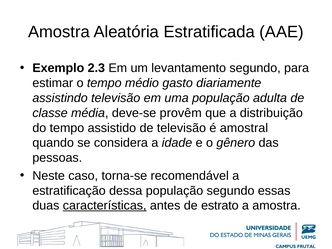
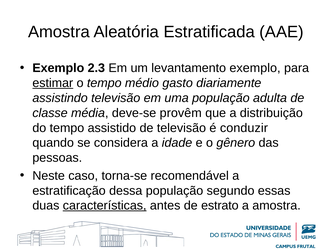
levantamento segundo: segundo -> exemplo
estimar underline: none -> present
amostral: amostral -> conduzir
